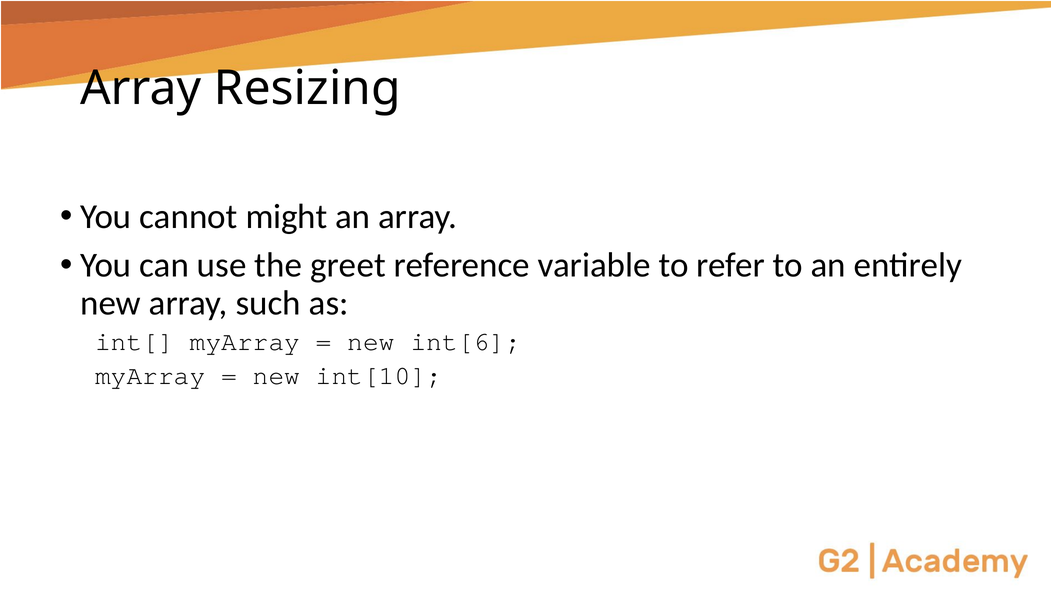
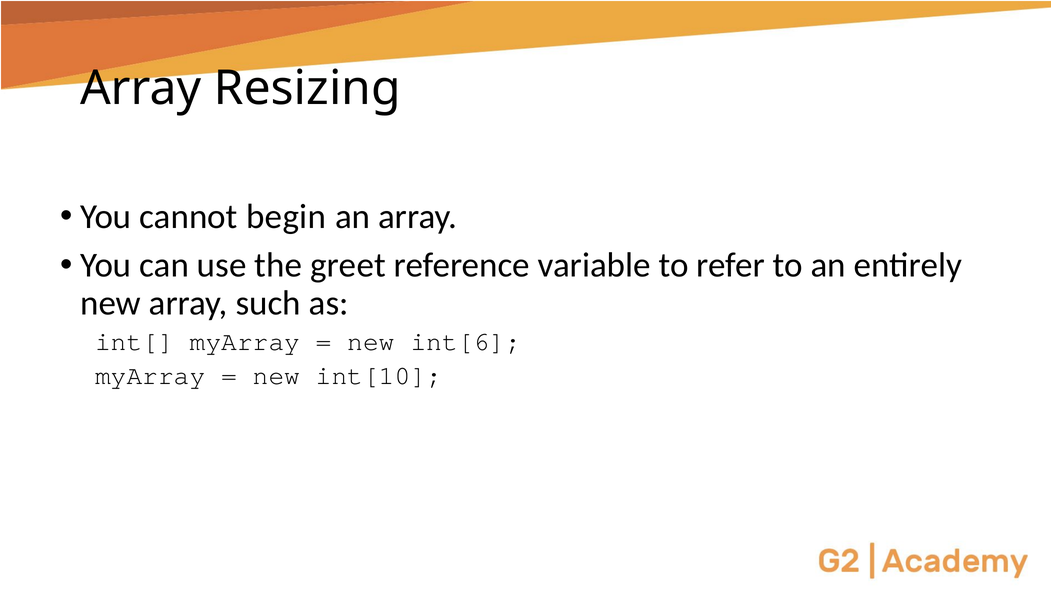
might: might -> begin
